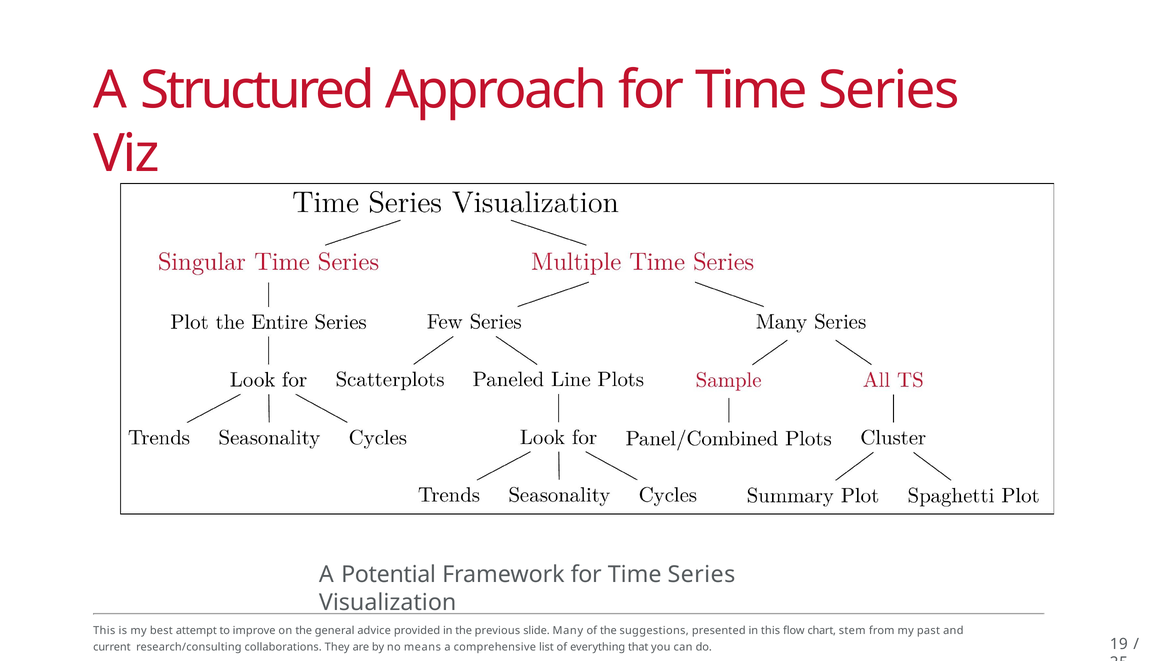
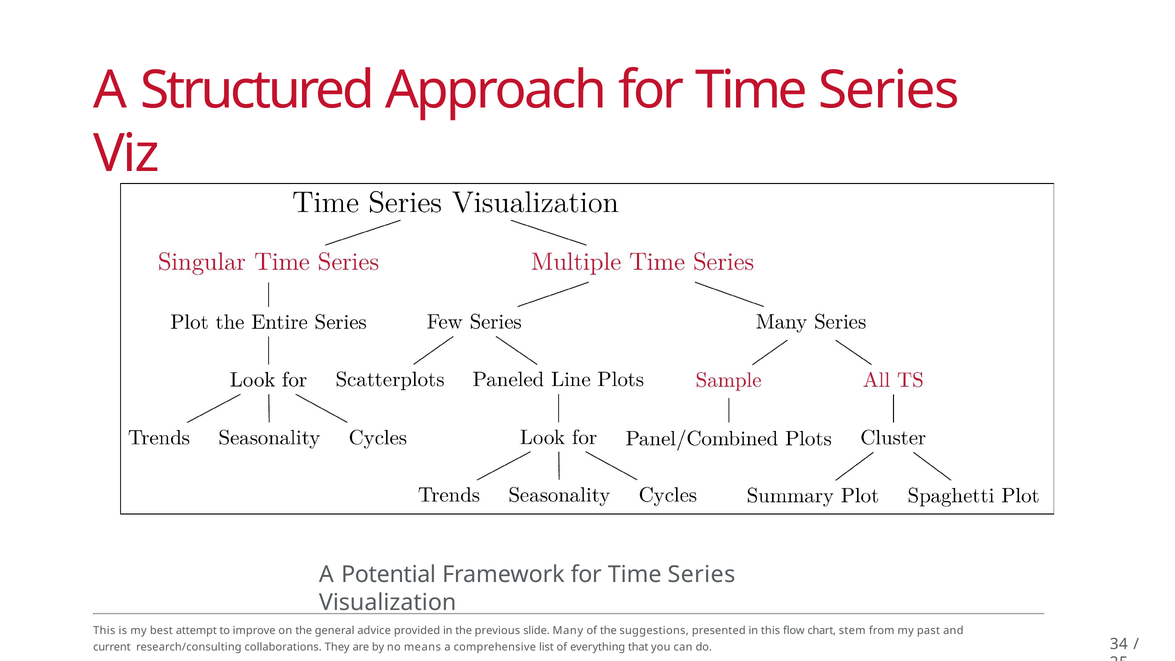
19: 19 -> 34
